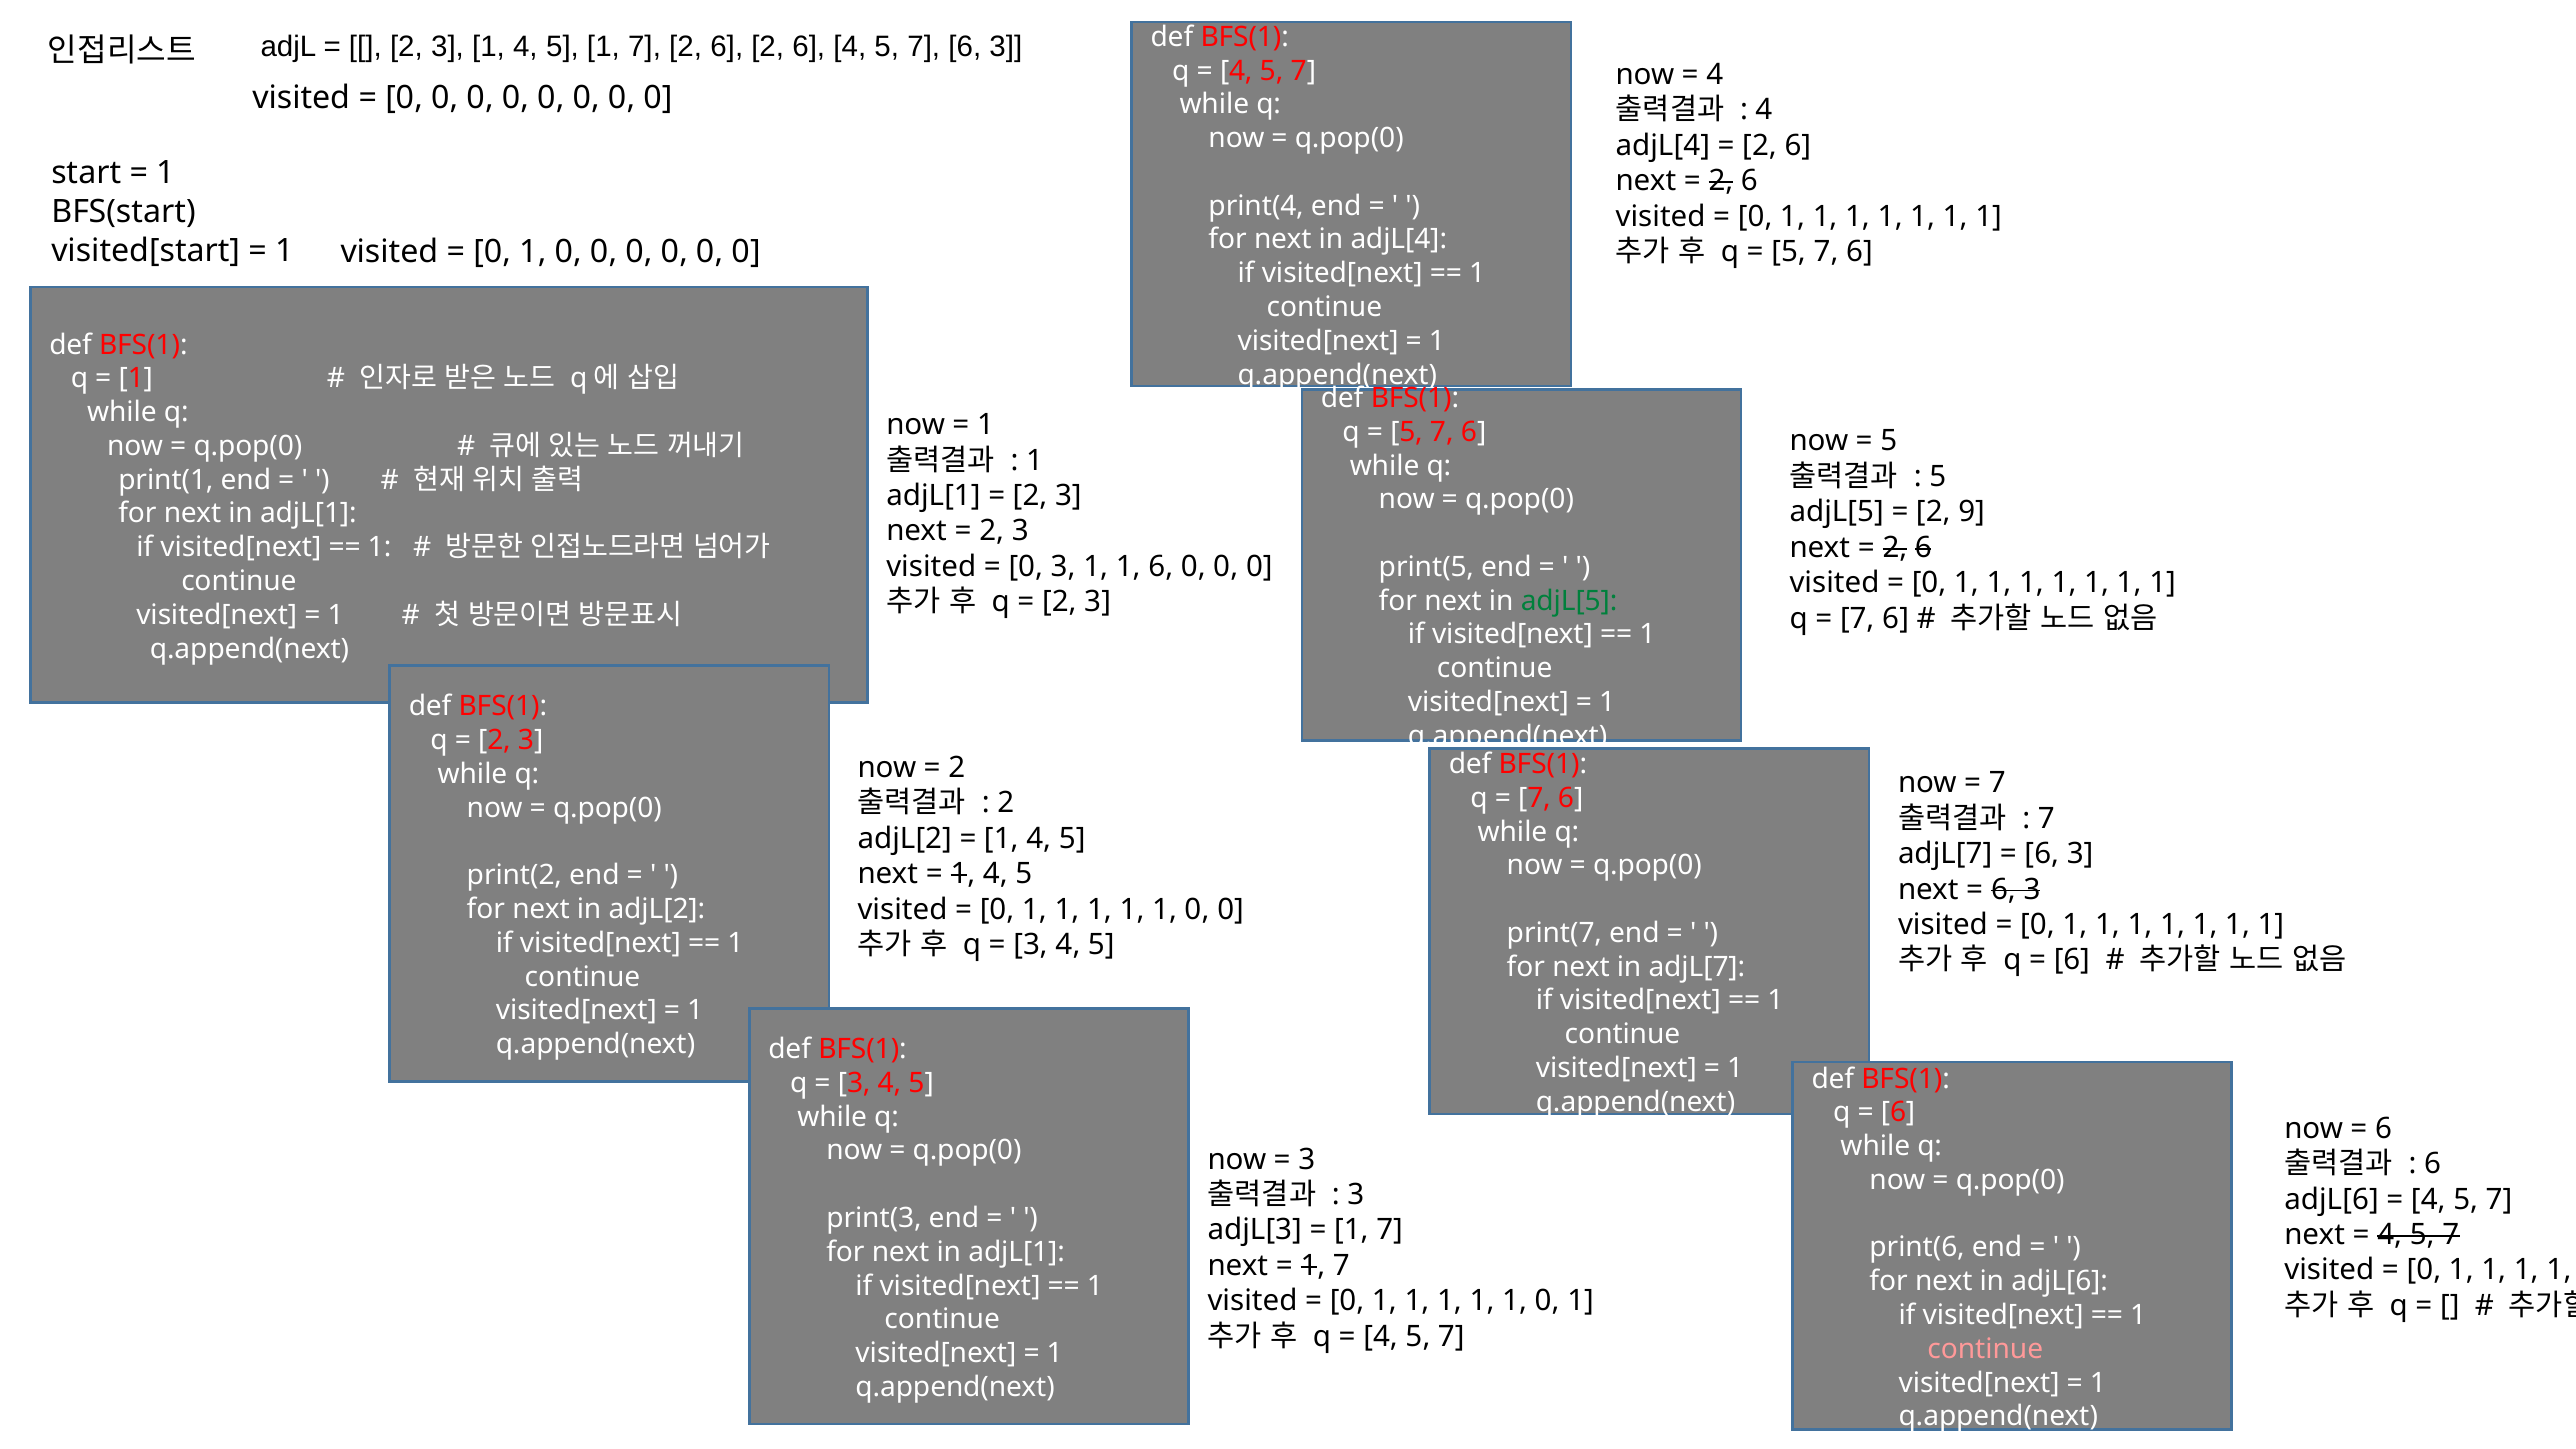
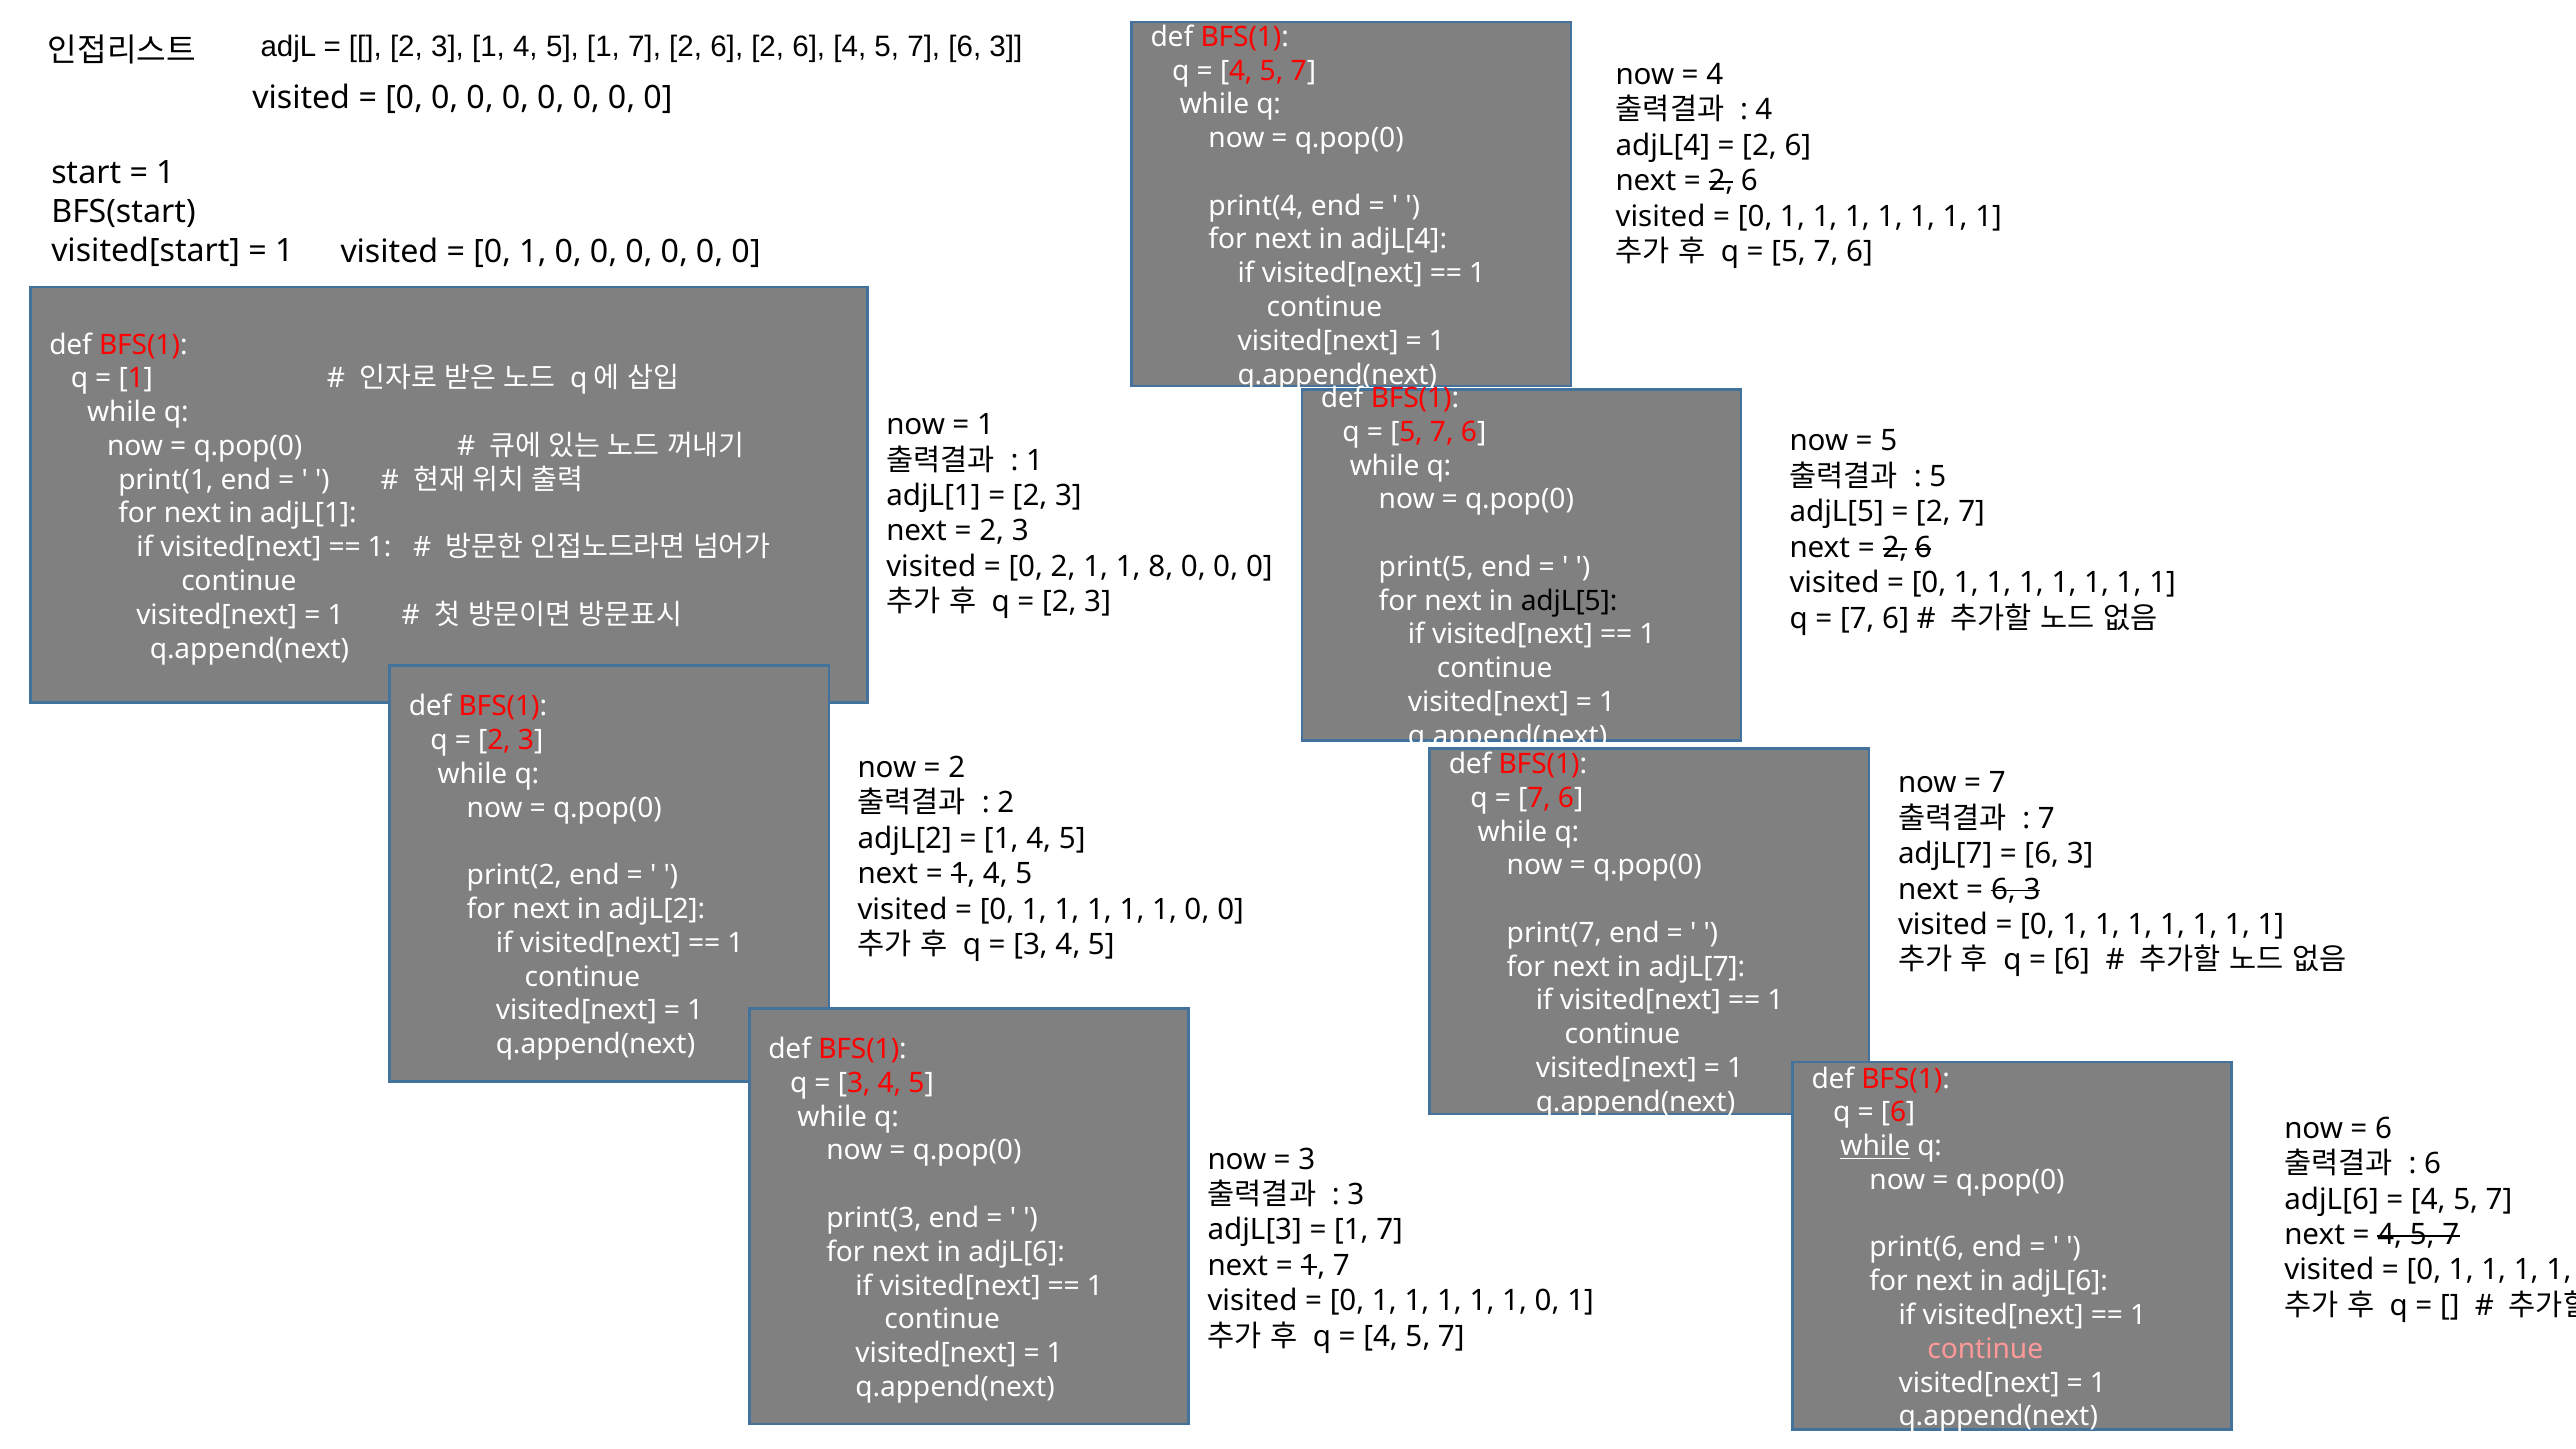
2 9: 9 -> 7
0 3: 3 -> 2
1 6: 6 -> 8
adjL[5 at (1569, 601) colour: green -> black
while at (1875, 1146) underline: none -> present
adjL[1 at (1017, 1252): adjL[1 -> adjL[6
